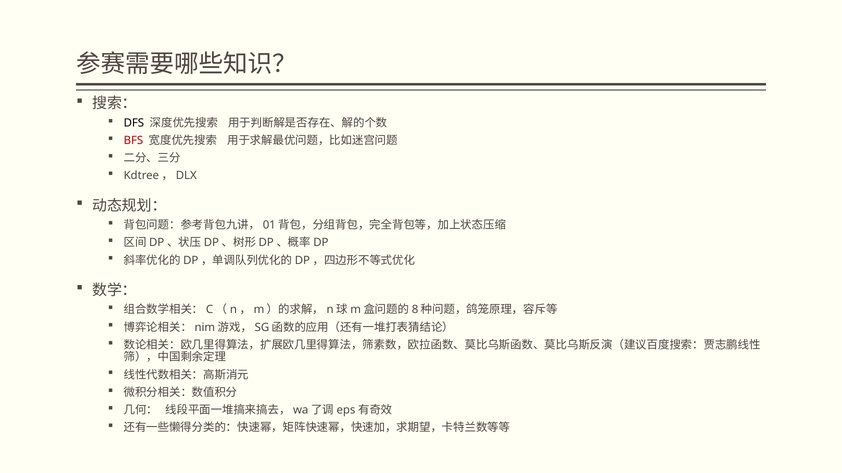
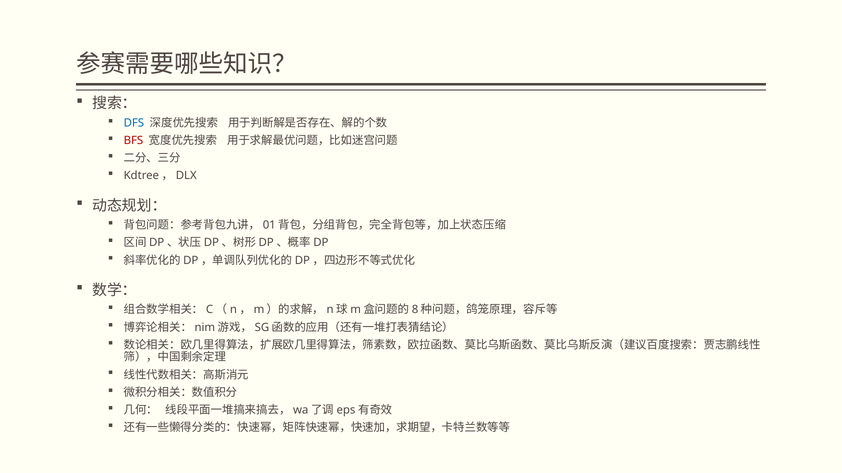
DFS colour: black -> blue
